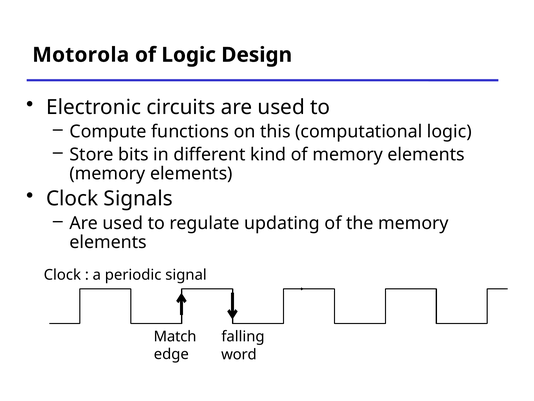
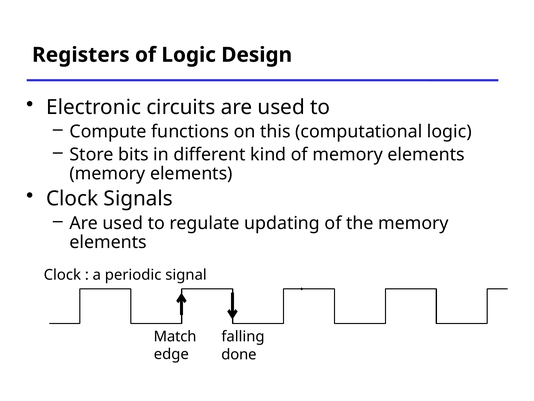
Motorola: Motorola -> Registers
word: word -> done
